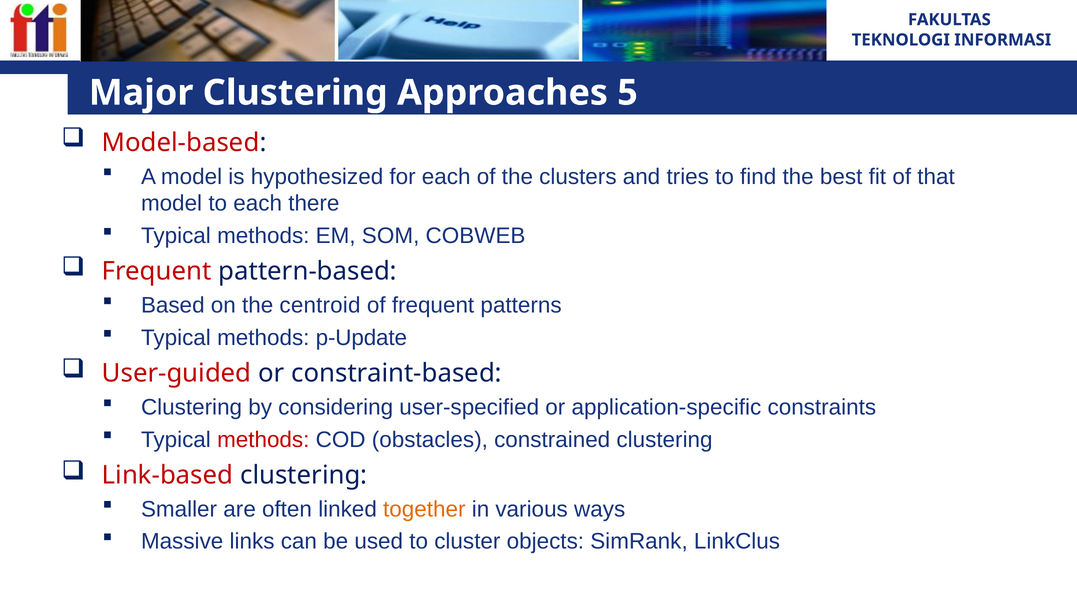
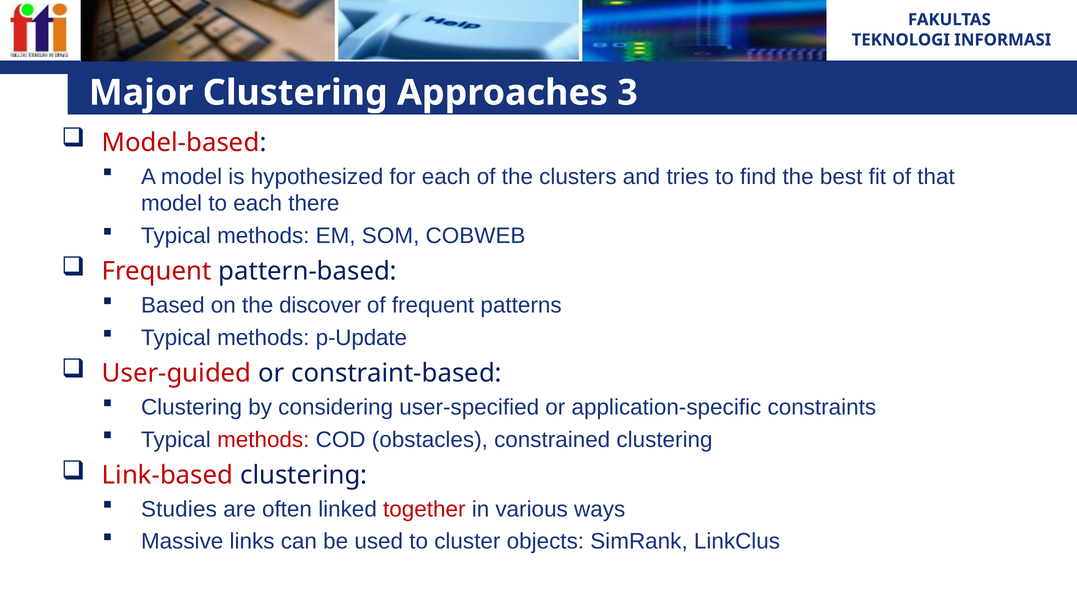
5: 5 -> 3
centroid: centroid -> discover
Smaller: Smaller -> Studies
together colour: orange -> red
